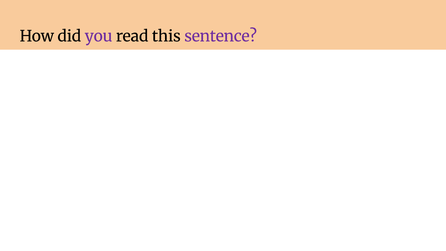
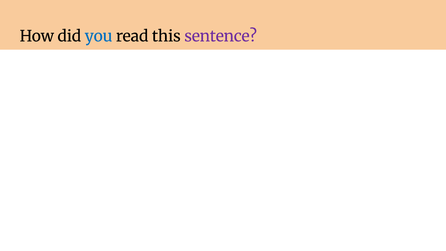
you colour: purple -> blue
